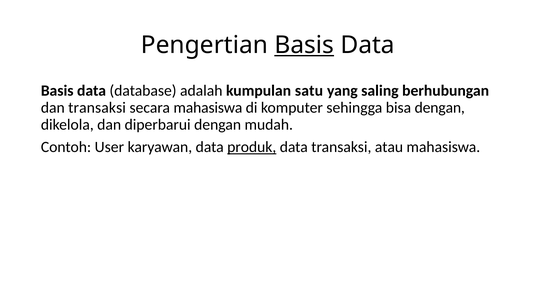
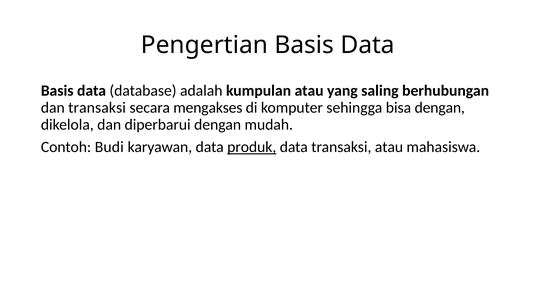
Basis at (304, 45) underline: present -> none
kumpulan satu: satu -> atau
secara mahasiswa: mahasiswa -> mengakses
User: User -> Budi
